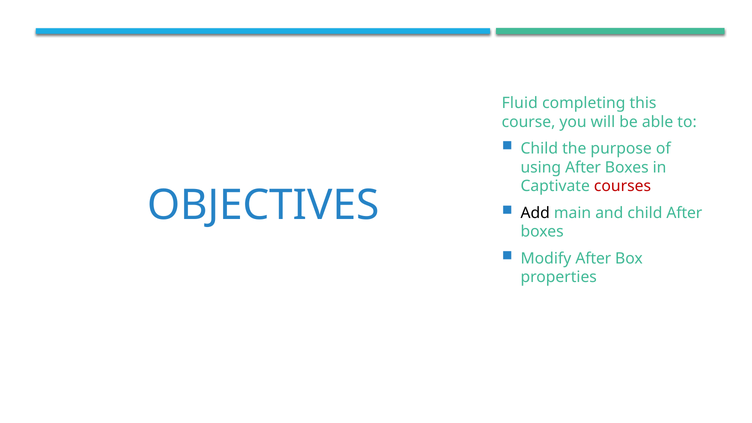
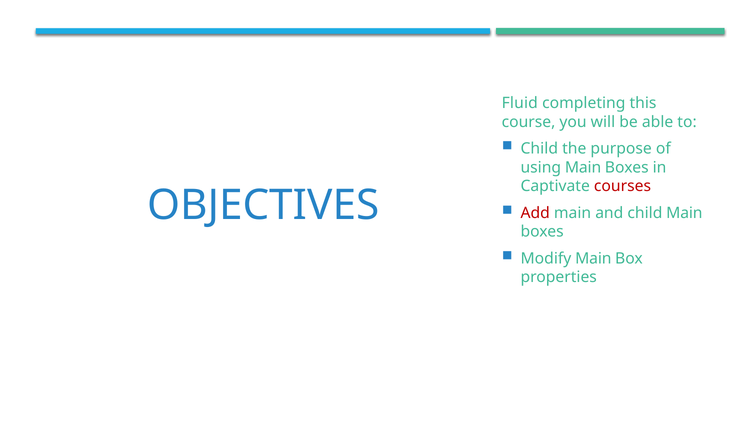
using After: After -> Main
Add colour: black -> red
child After: After -> Main
Modify After: After -> Main
